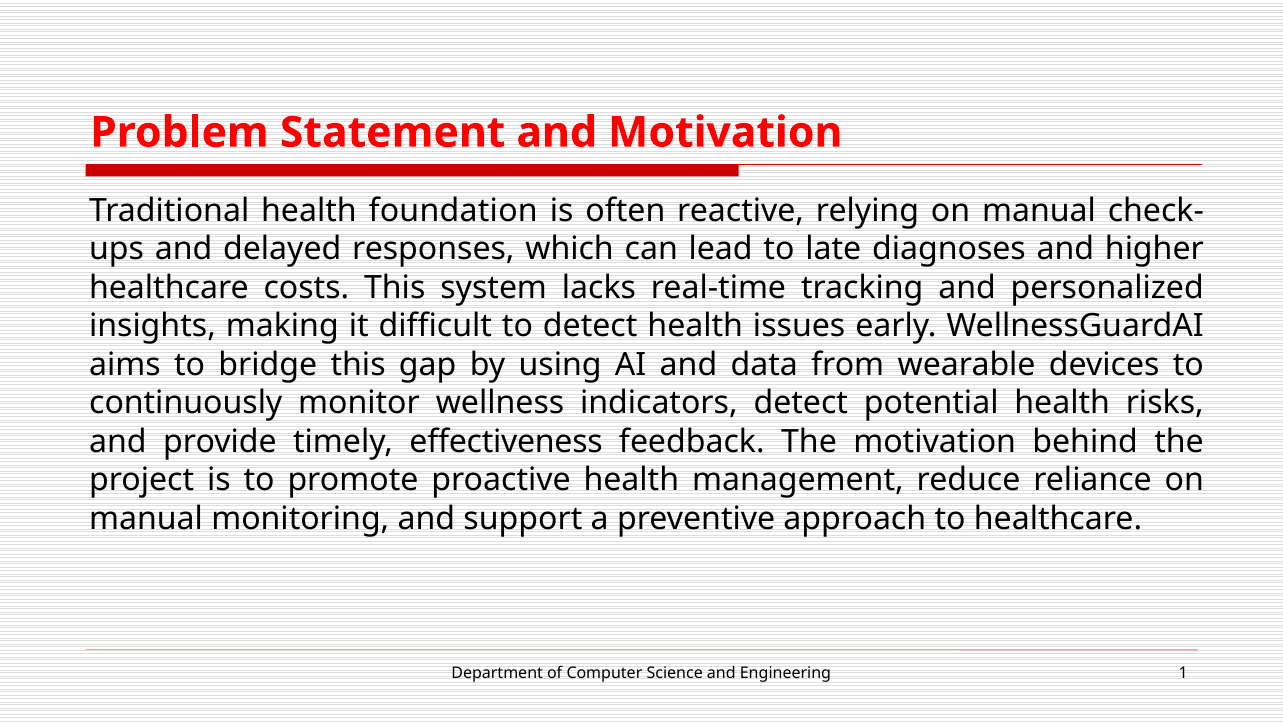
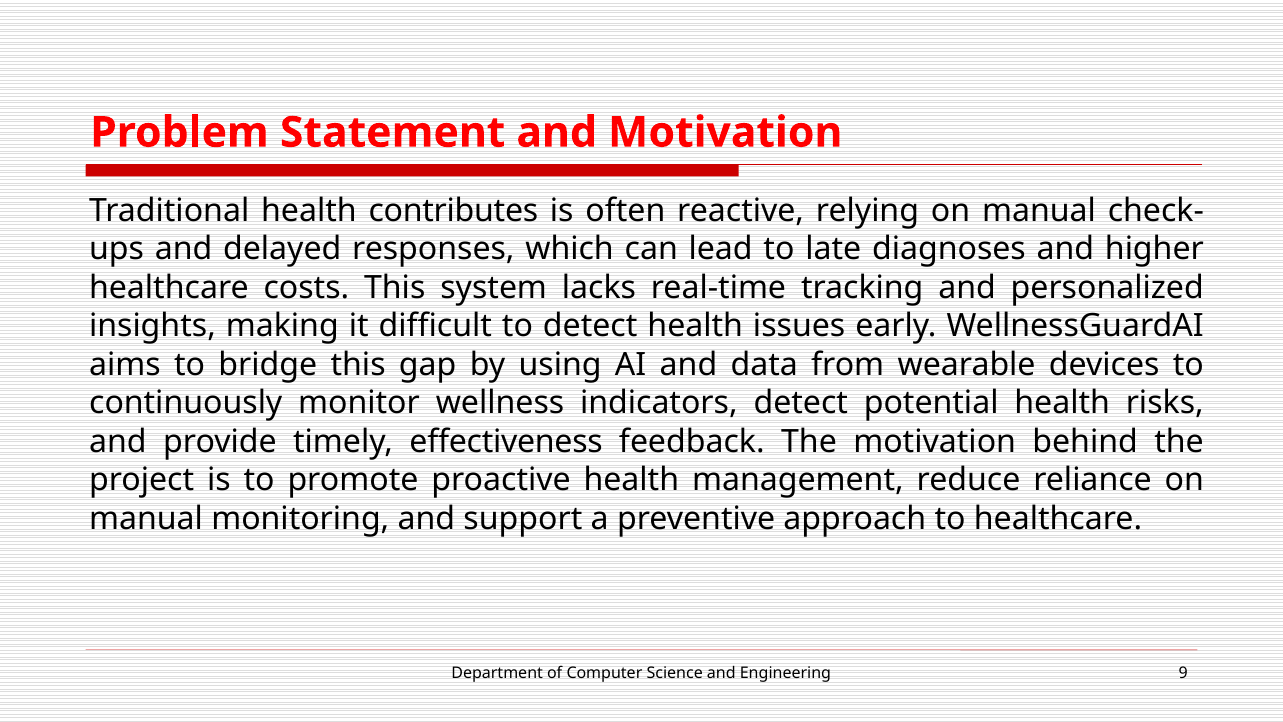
foundation: foundation -> contributes
1: 1 -> 9
